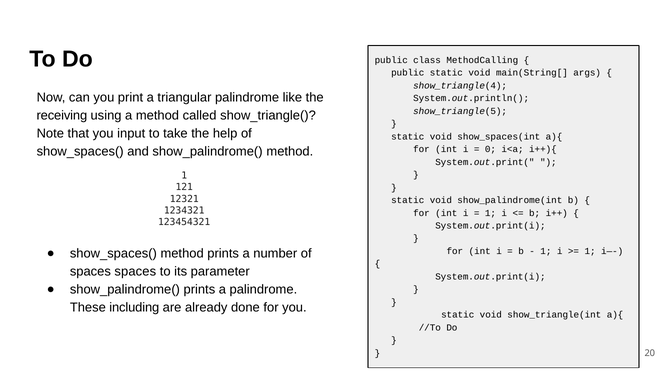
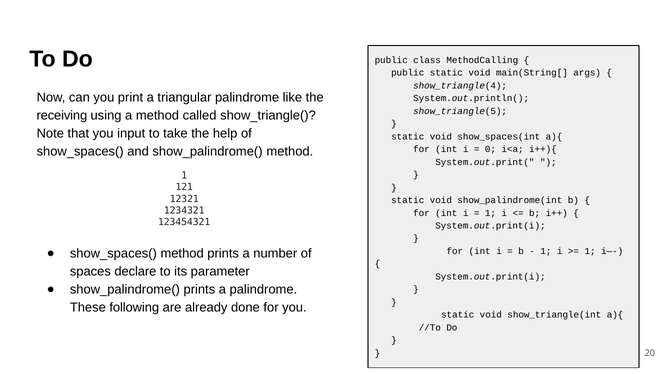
spaces spaces: spaces -> declare
including: including -> following
